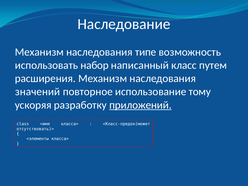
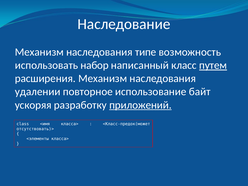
путем underline: none -> present
значений: значений -> удалении
тому: тому -> байт
